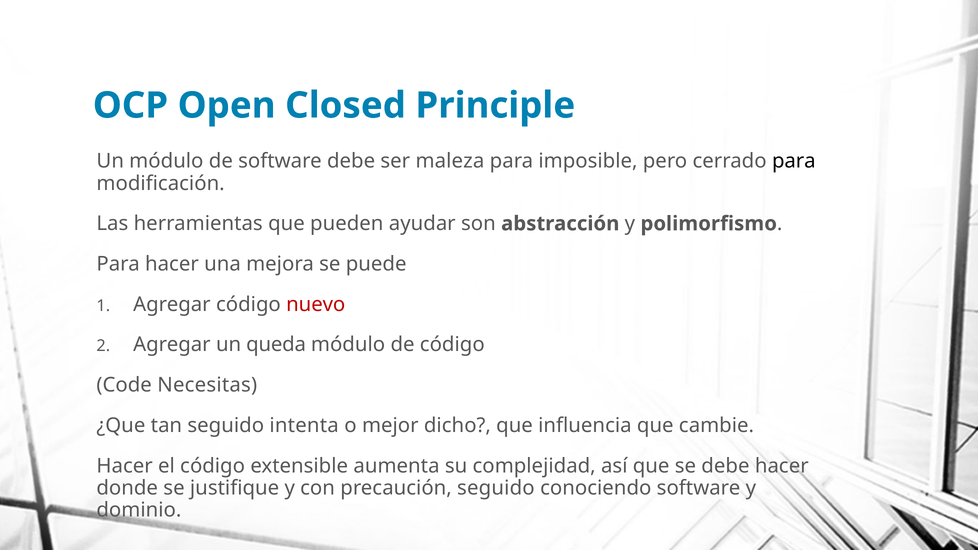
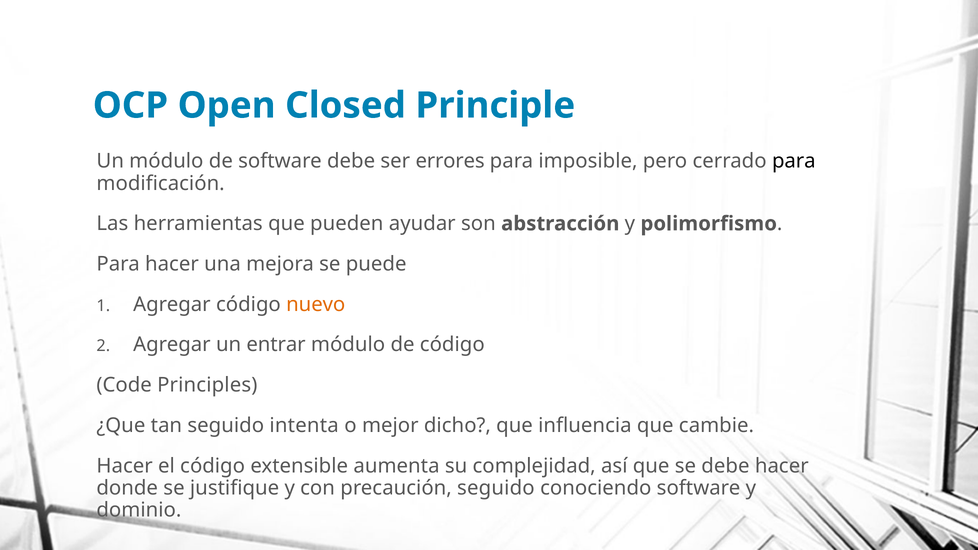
maleza: maleza -> errores
nuevo colour: red -> orange
queda: queda -> entrar
Necesitas: Necesitas -> Principles
